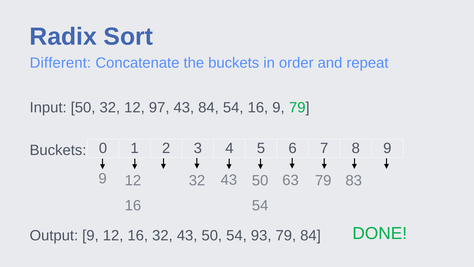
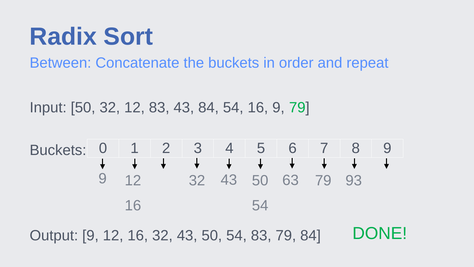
Different: Different -> Between
12 97: 97 -> 83
83: 83 -> 93
54 93: 93 -> 83
